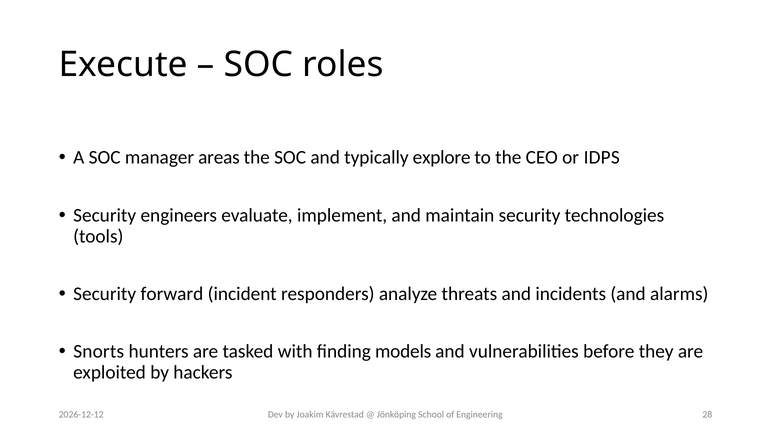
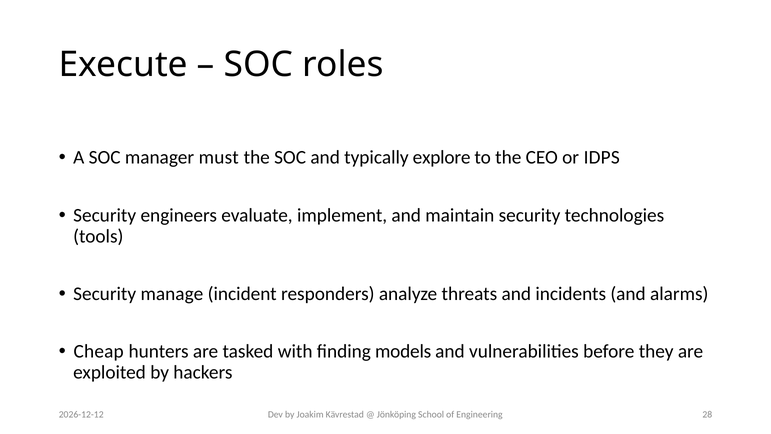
areas: areas -> must
forward: forward -> manage
Snorts: Snorts -> Cheap
